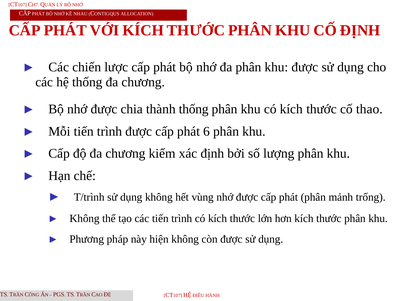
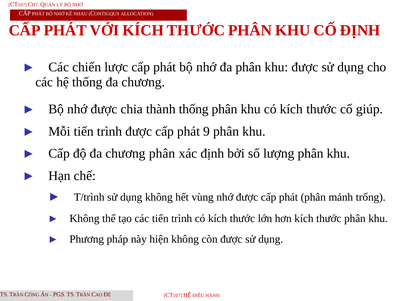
thao: thao -> giúp
6: 6 -> 9
chương kiểm: kiểm -> phân
